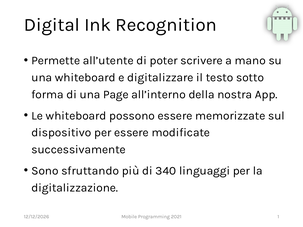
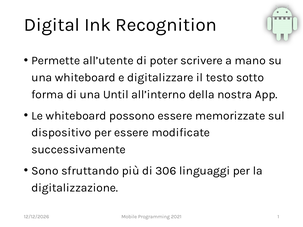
Page: Page -> Until
340: 340 -> 306
